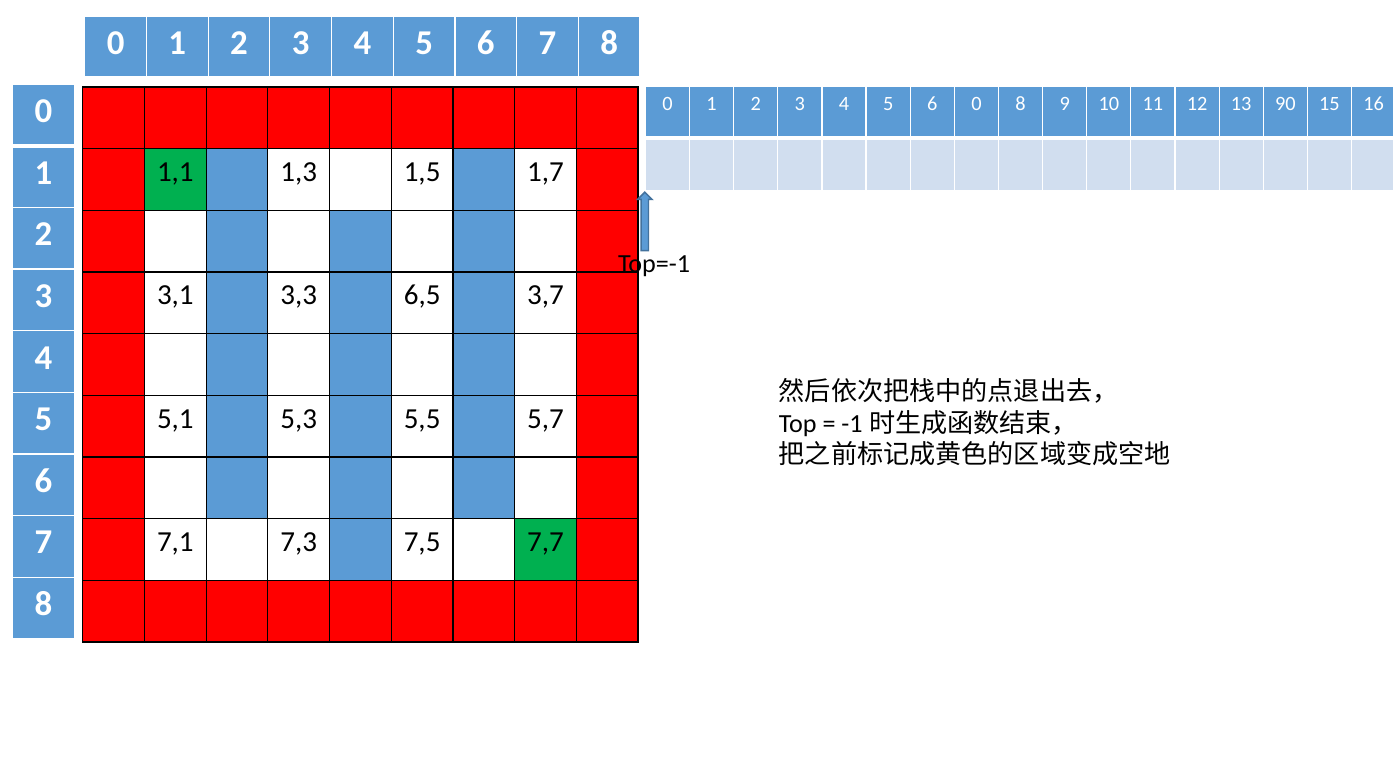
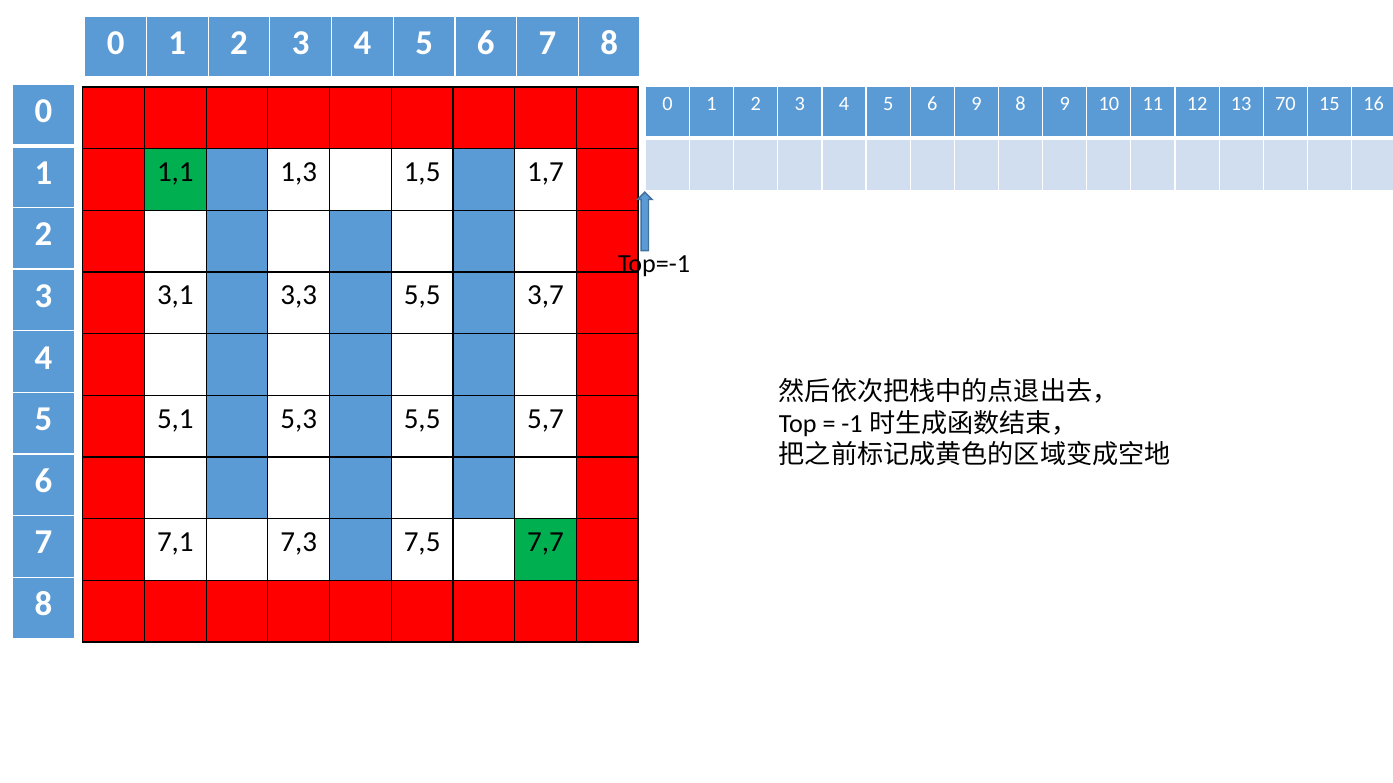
6 0: 0 -> 9
90: 90 -> 70
3,3 6,5: 6,5 -> 5,5
